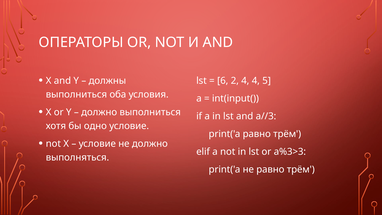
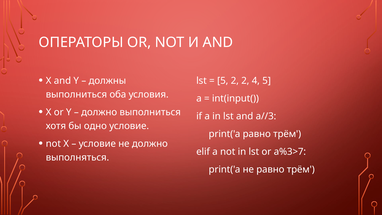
6 at (223, 81): 6 -> 5
2 4: 4 -> 2
a%3>3: a%3>3 -> a%3>7
